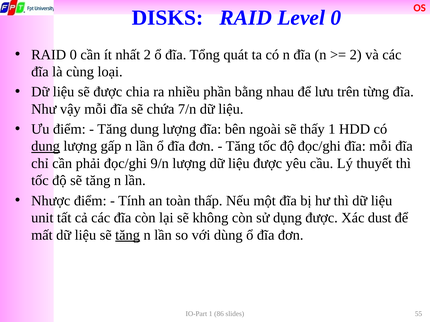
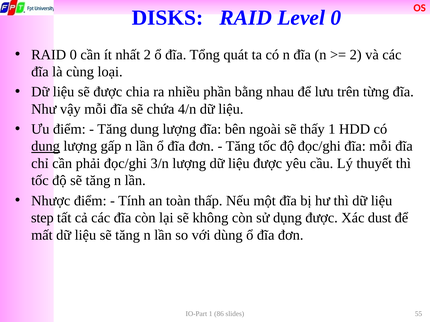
7/n: 7/n -> 4/n
9/n: 9/n -> 3/n
unit: unit -> step
tăng at (128, 235) underline: present -> none
